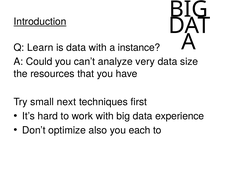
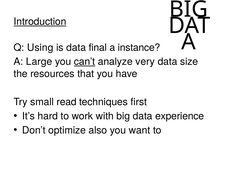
Learn: Learn -> Using
data with: with -> final
Could: Could -> Large
can’t underline: none -> present
next: next -> read
each: each -> want
